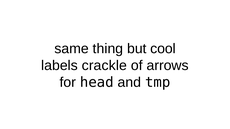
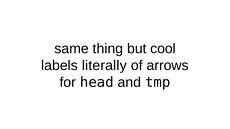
crackle: crackle -> literally
